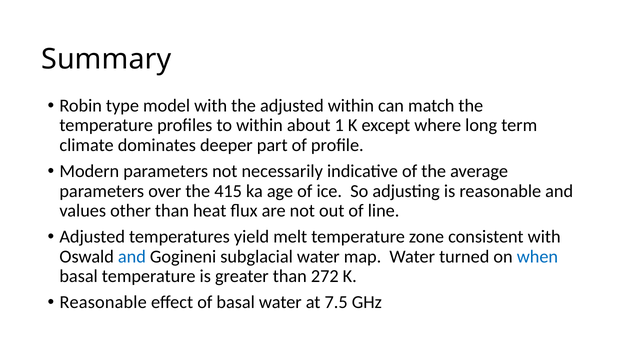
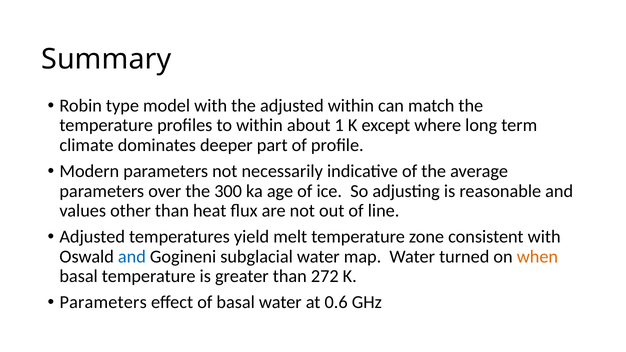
415: 415 -> 300
when colour: blue -> orange
Reasonable at (103, 303): Reasonable -> Parameters
7.5: 7.5 -> 0.6
